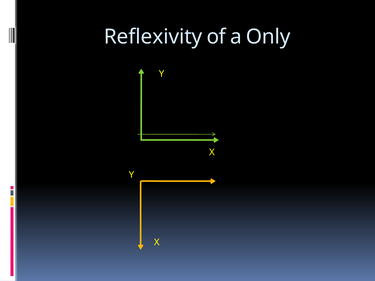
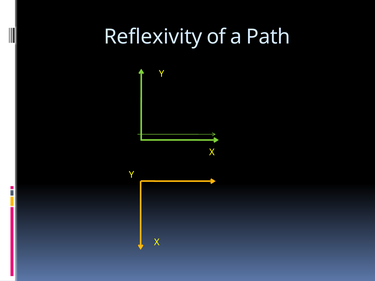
Only: Only -> Path
